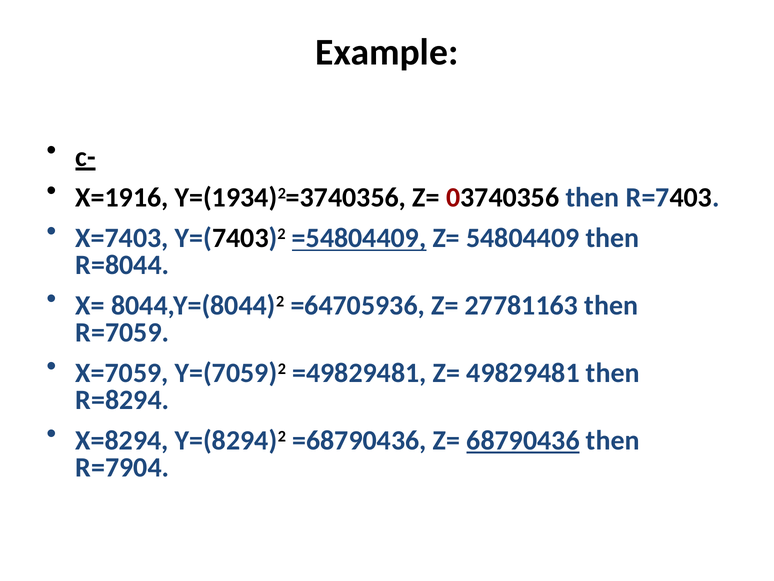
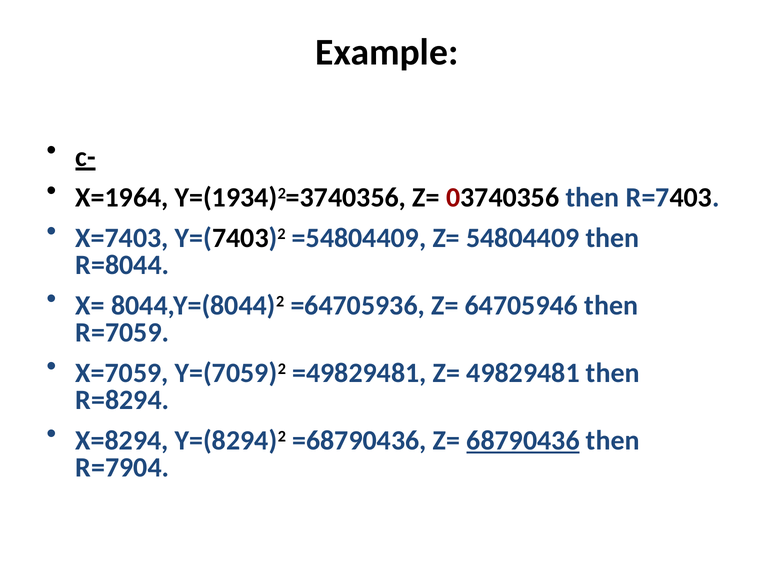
X=1916: X=1916 -> X=1964
=54804409 underline: present -> none
27781163: 27781163 -> 64705946
